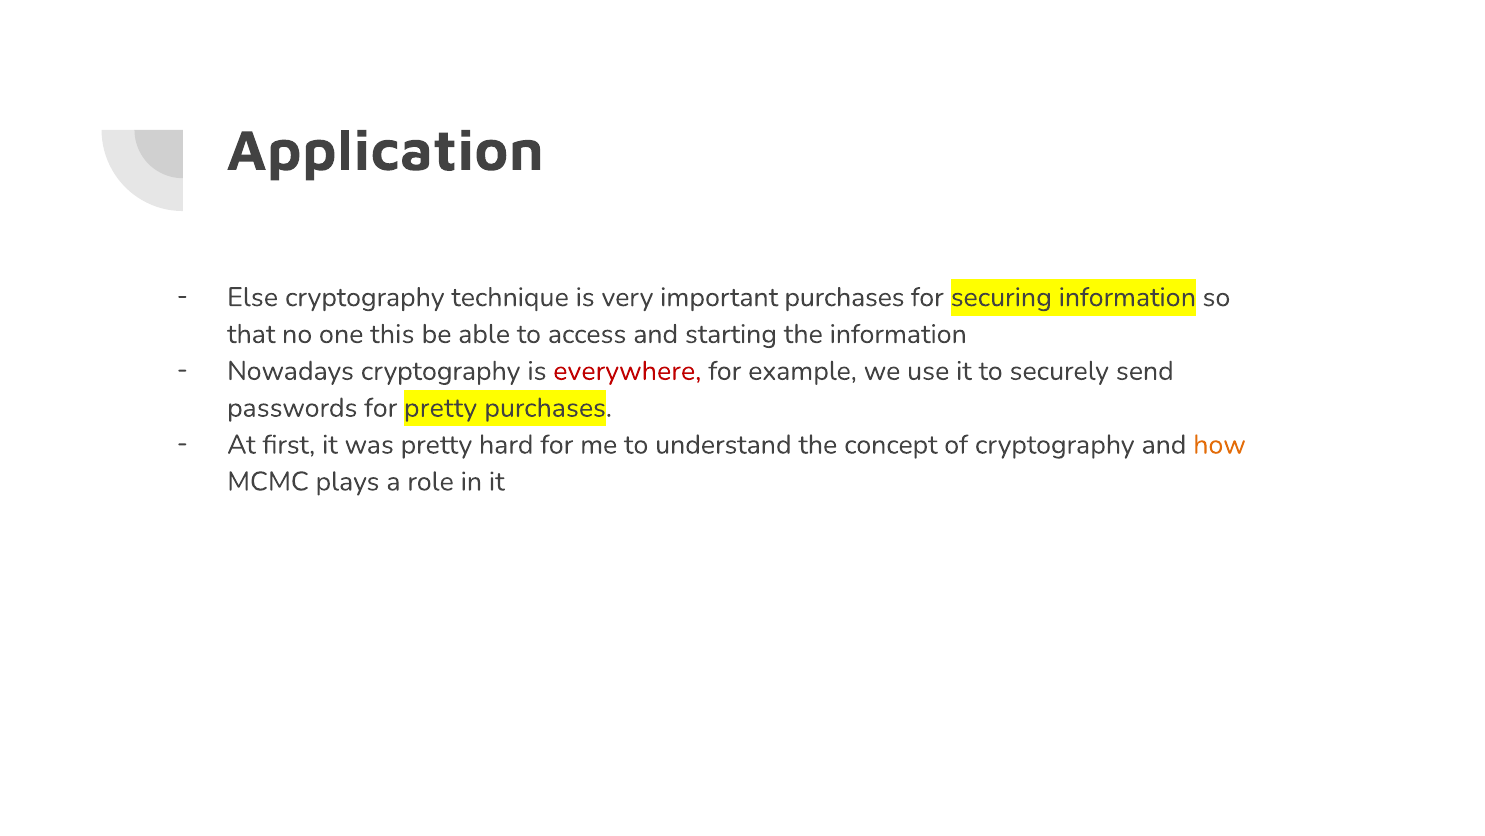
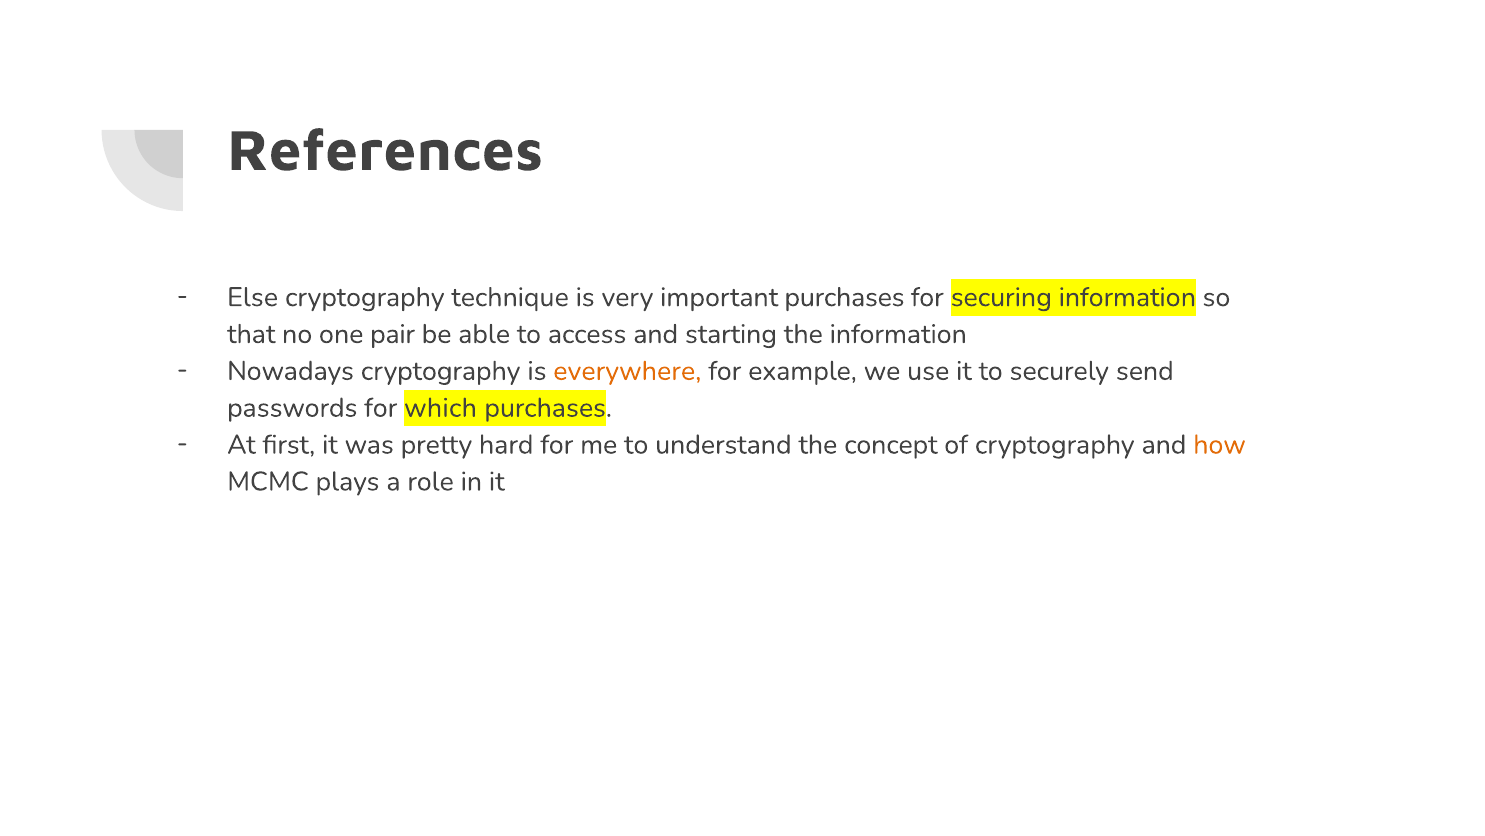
Application: Application -> References
this: this -> pair
everywhere colour: red -> orange
for pretty: pretty -> which
